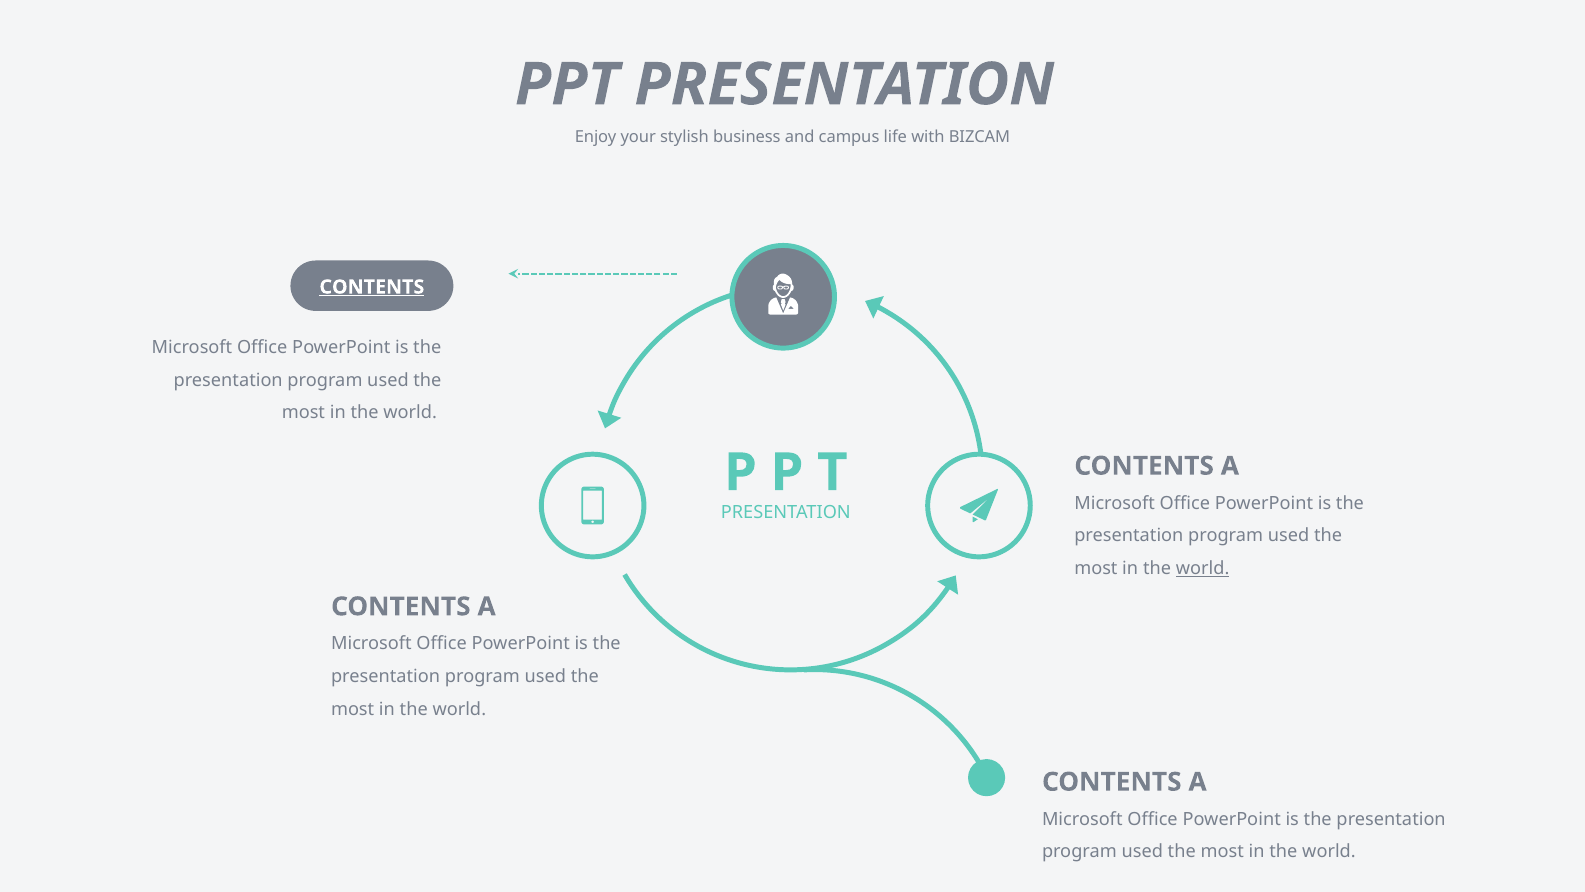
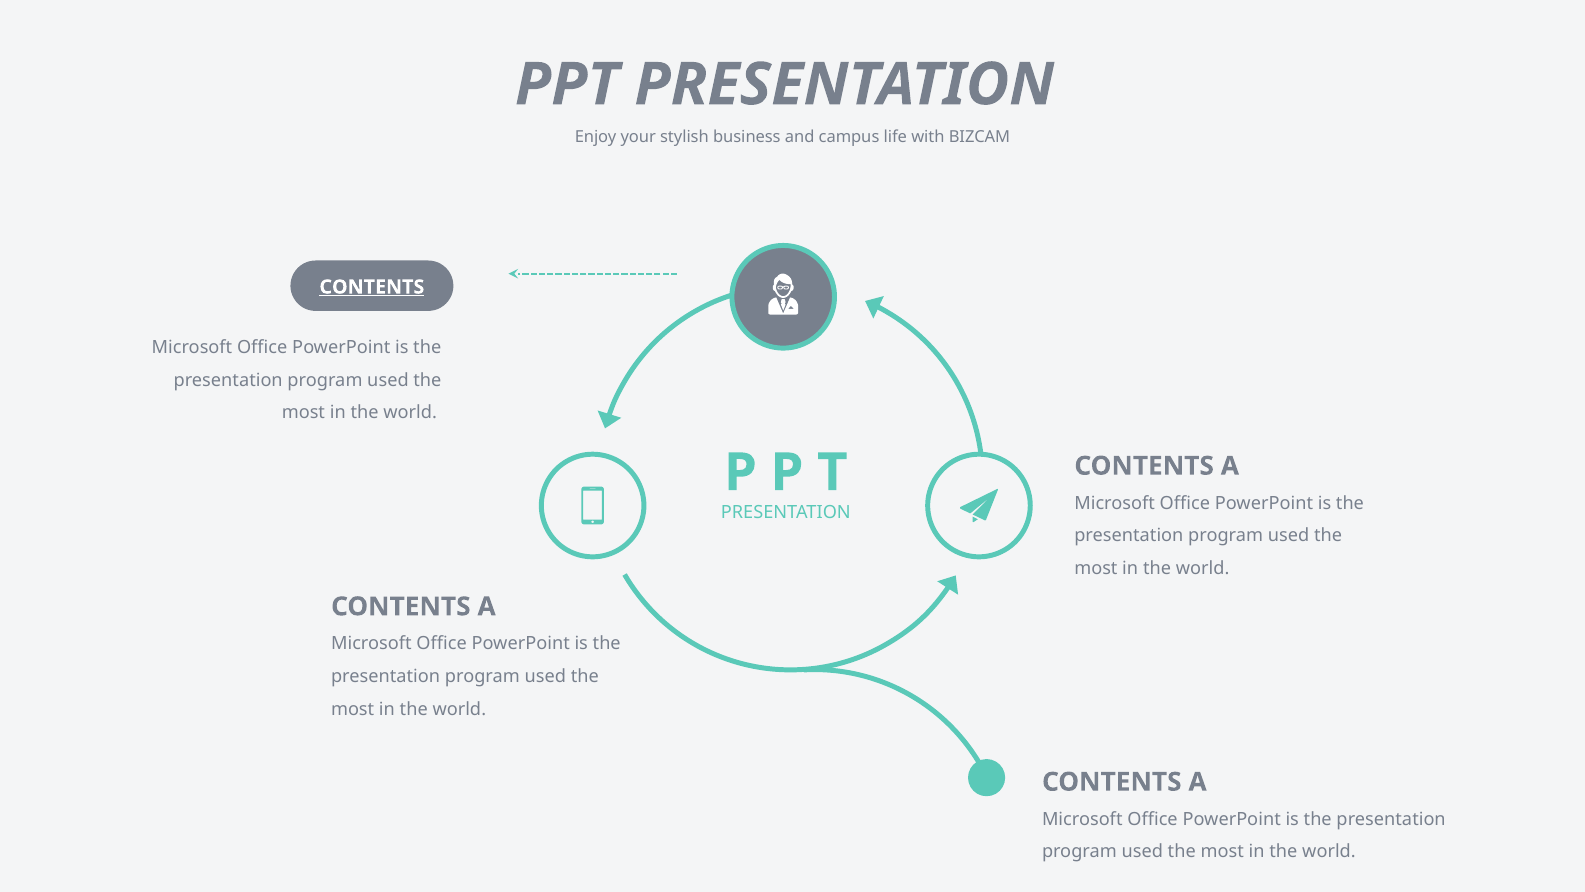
world at (1203, 568) underline: present -> none
